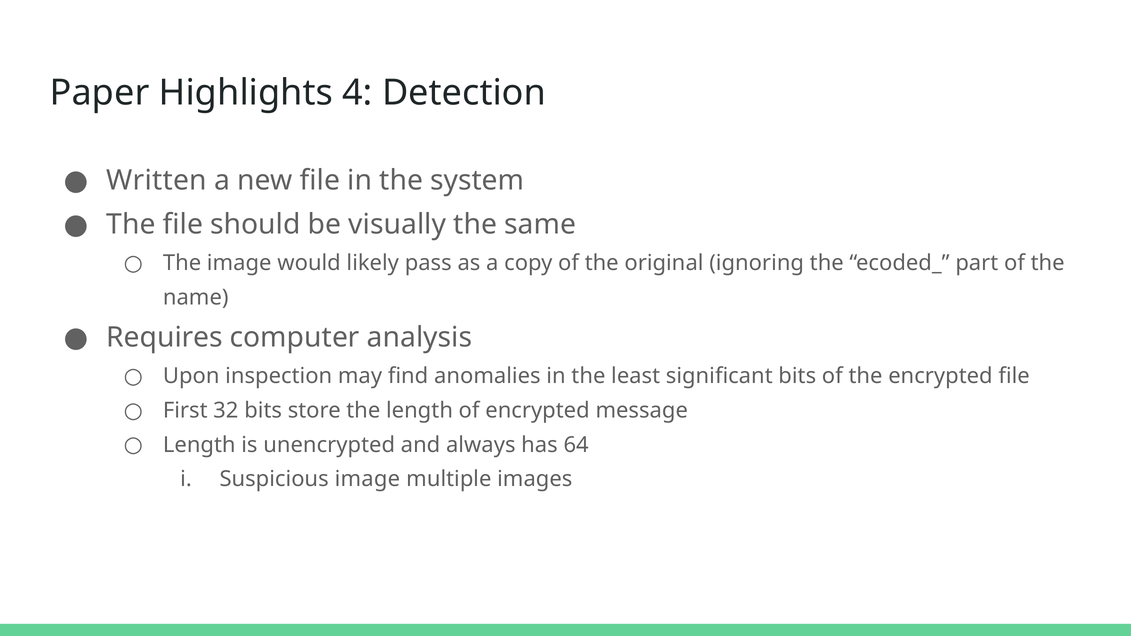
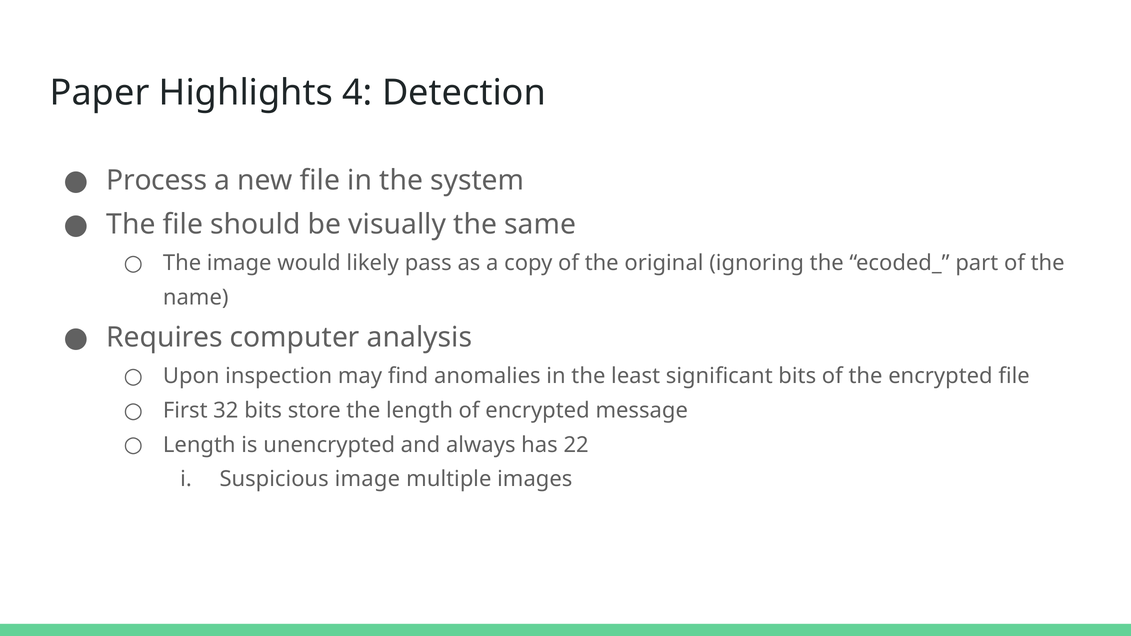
Written: Written -> Process
64: 64 -> 22
